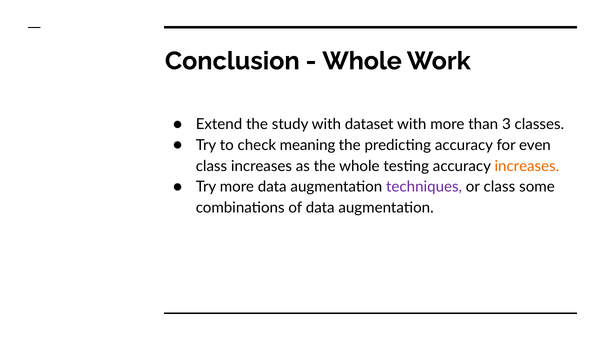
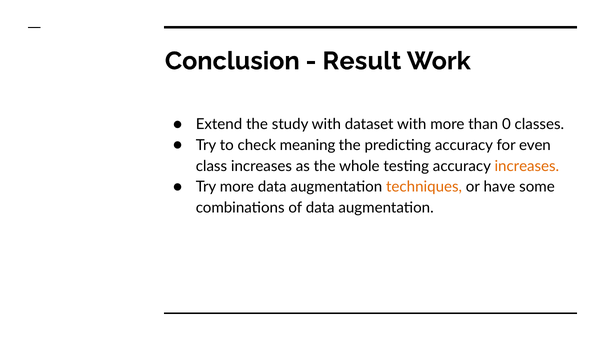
Whole at (362, 61): Whole -> Result
3: 3 -> 0
techniques colour: purple -> orange
or class: class -> have
